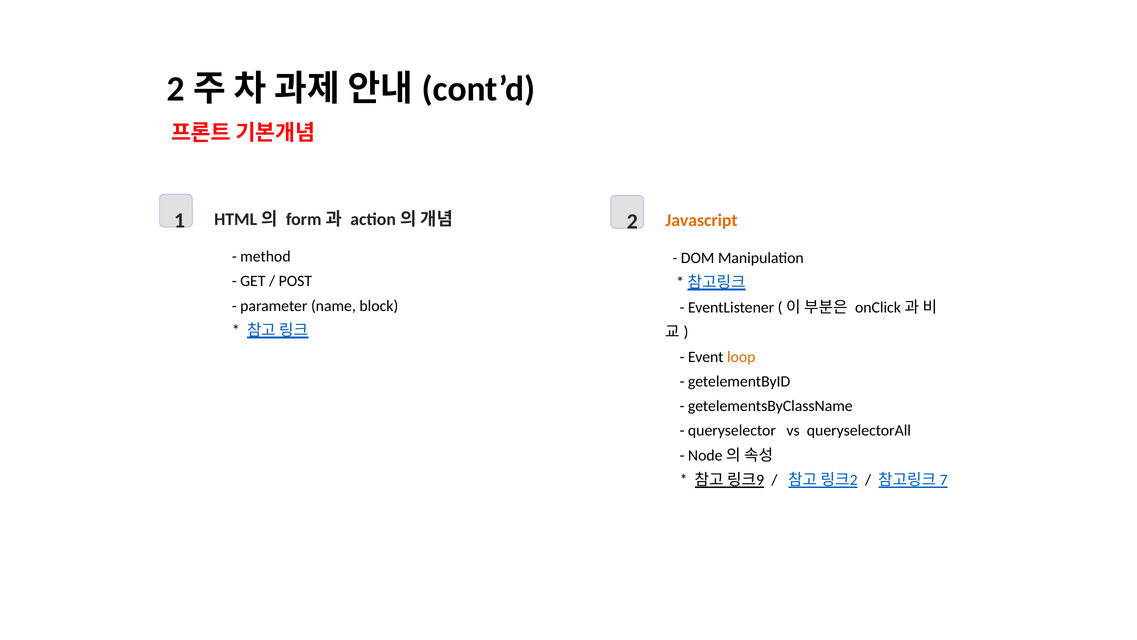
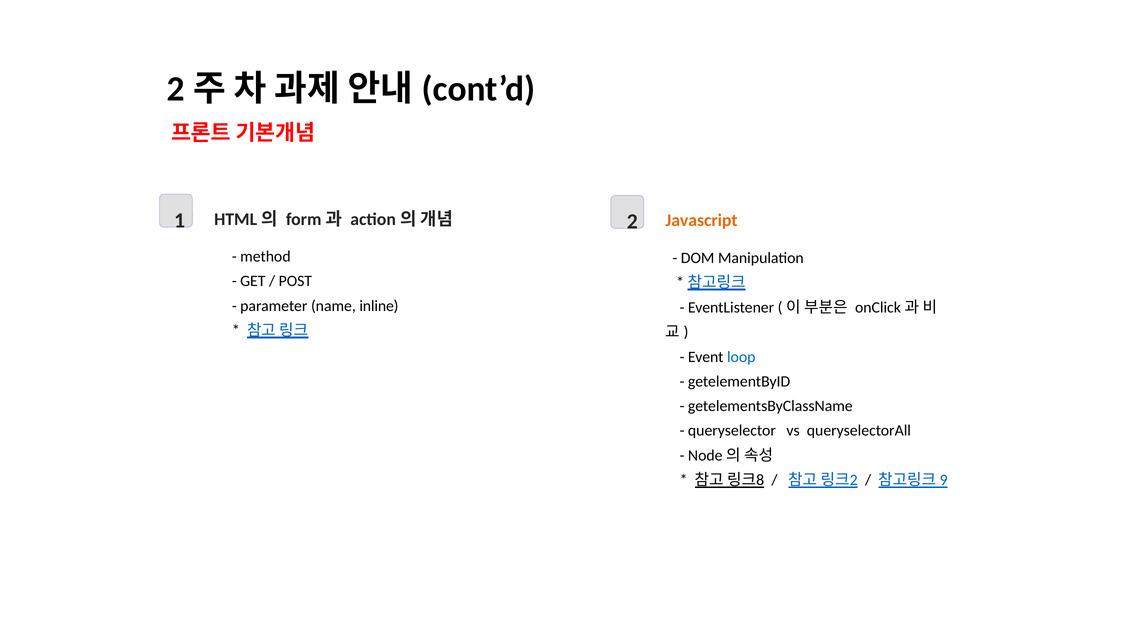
block: block -> inline
loop colour: orange -> blue
9: 9 -> 8
7: 7 -> 9
